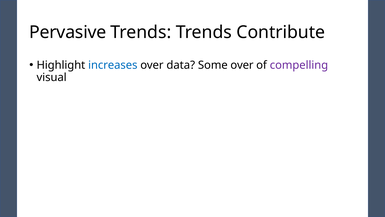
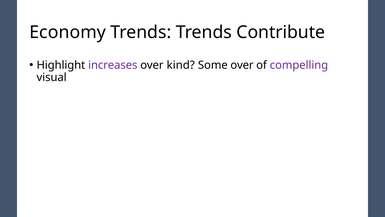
Pervasive: Pervasive -> Economy
increases colour: blue -> purple
data: data -> kind
